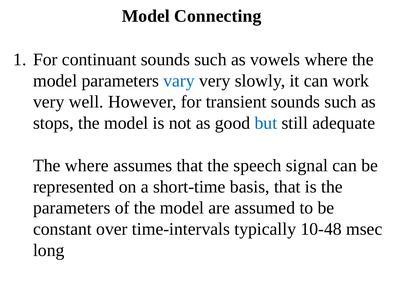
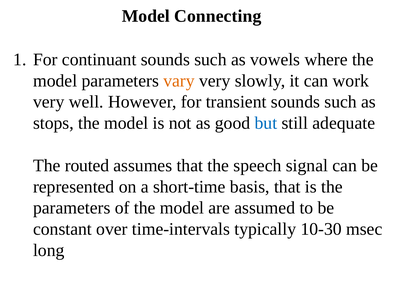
vary colour: blue -> orange
The where: where -> routed
10-48: 10-48 -> 10-30
